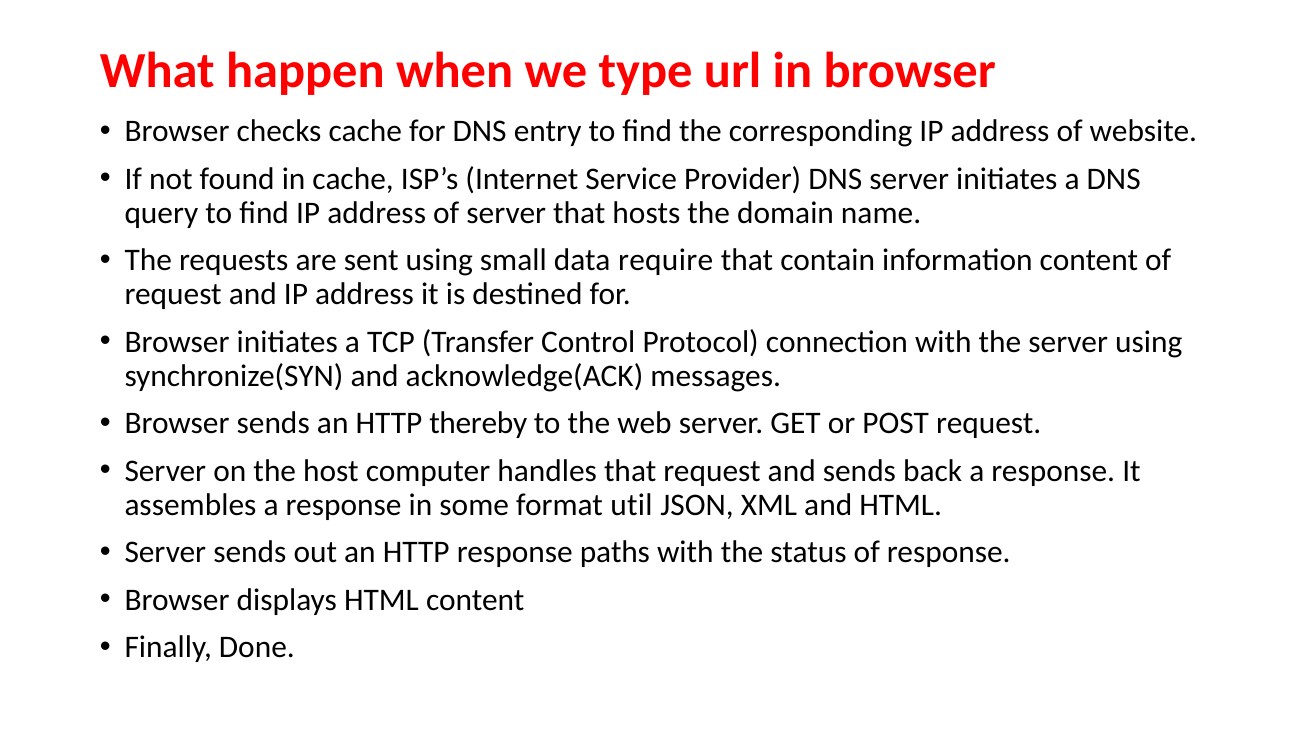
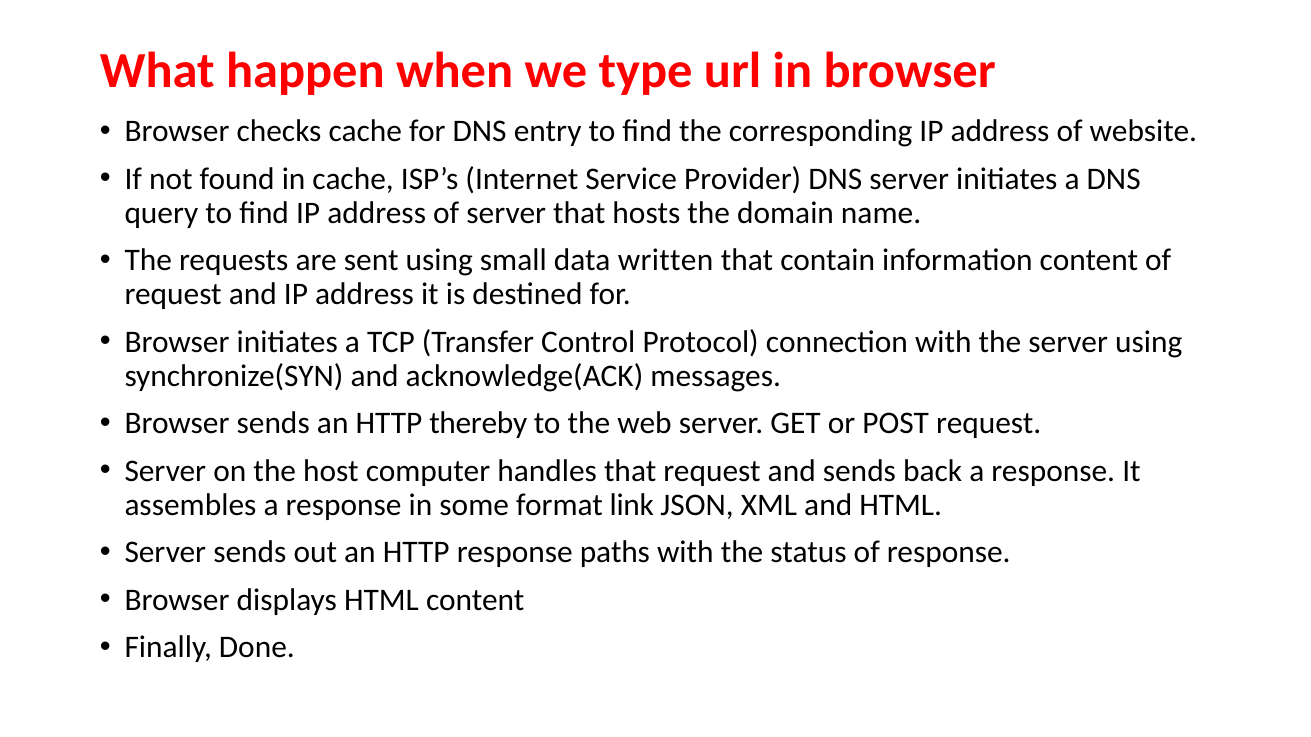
require: require -> written
util: util -> link
